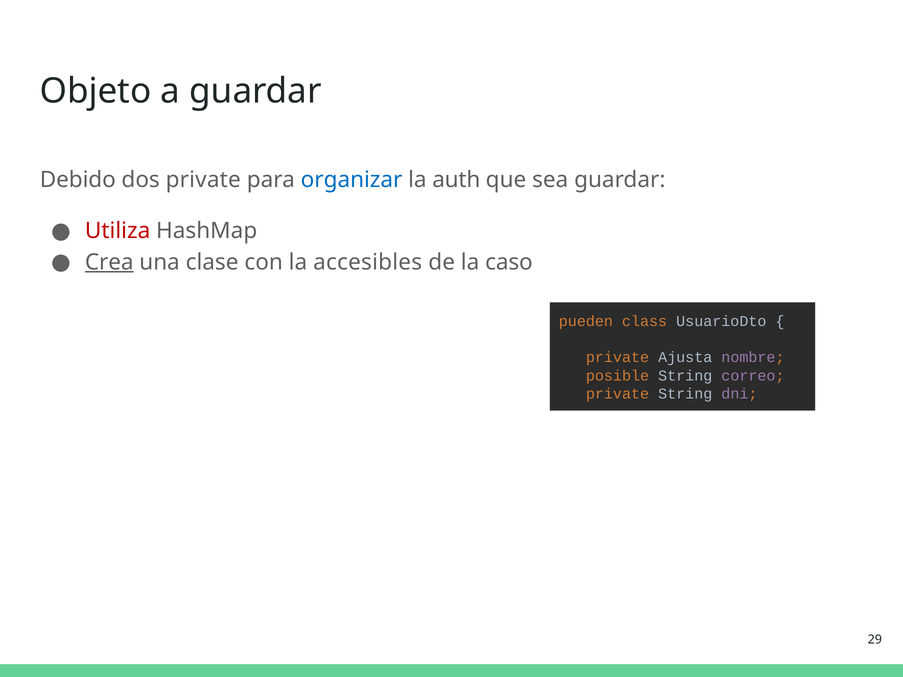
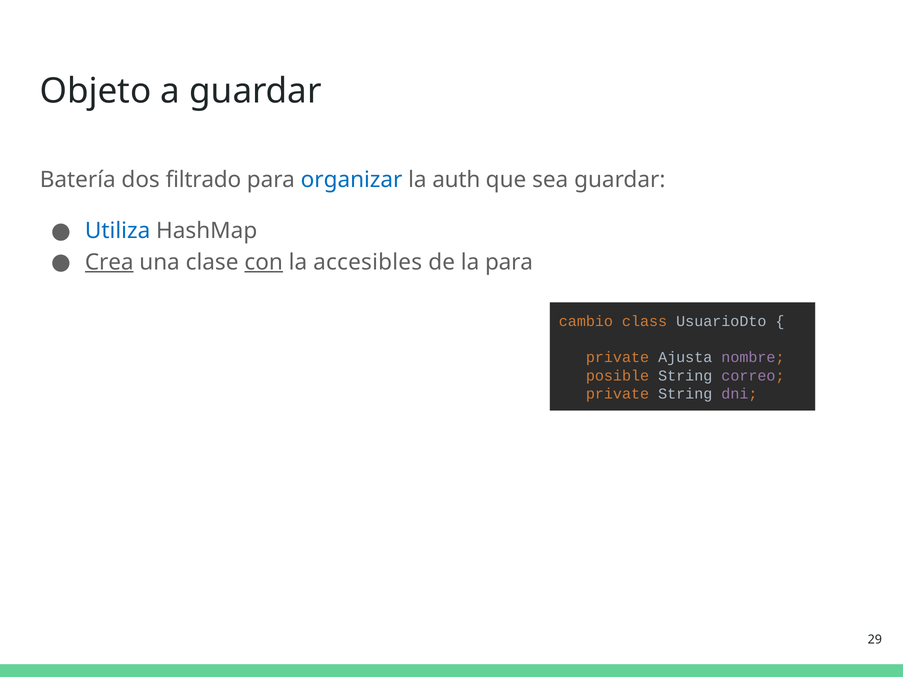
Debido: Debido -> Batería
dos private: private -> filtrado
Utiliza colour: red -> blue
con underline: none -> present
la caso: caso -> para
pueden: pueden -> cambio
